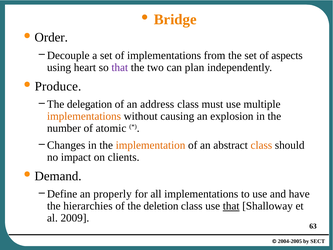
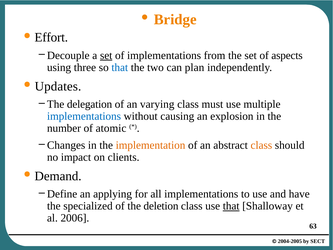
Order: Order -> Effort
set at (106, 55) underline: none -> present
heart: heart -> three
that at (120, 67) colour: purple -> blue
Produce: Produce -> Updates
address: address -> varying
implementations at (84, 116) colour: orange -> blue
properly: properly -> applying
hierarchies: hierarchies -> specialized
2009: 2009 -> 2006
